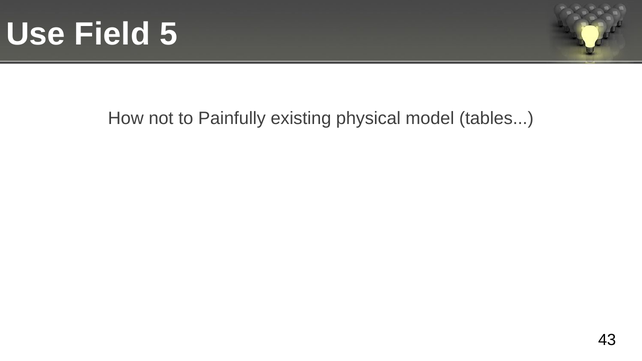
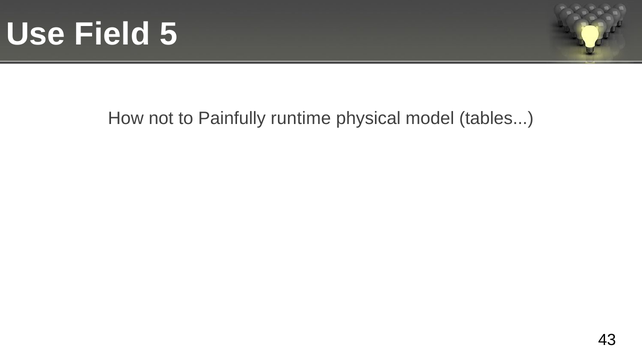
existing: existing -> runtime
